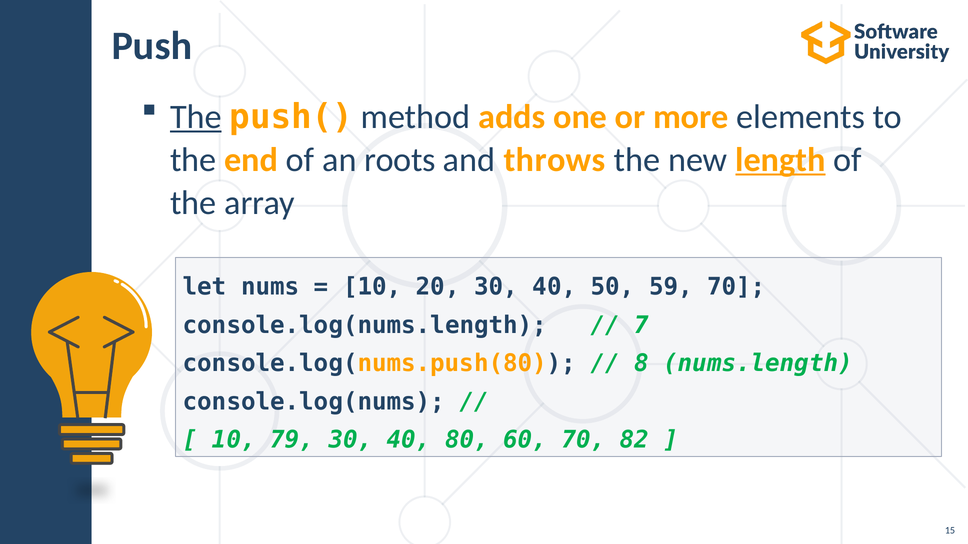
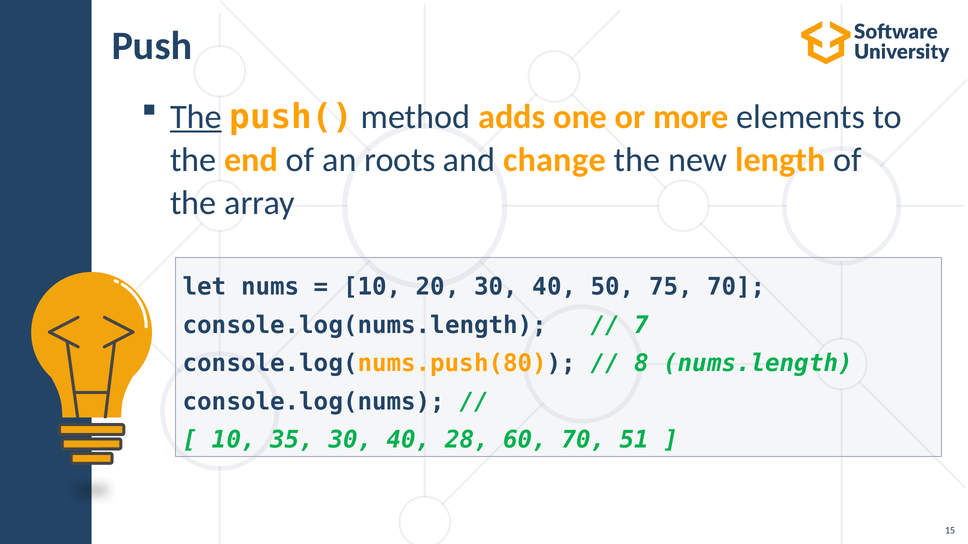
throws: throws -> change
length underline: present -> none
59: 59 -> 75
79: 79 -> 35
80: 80 -> 28
82: 82 -> 51
